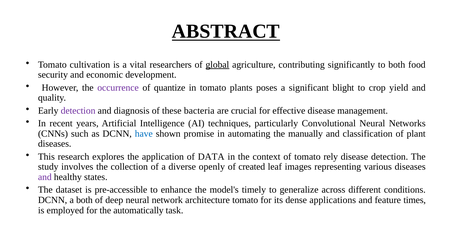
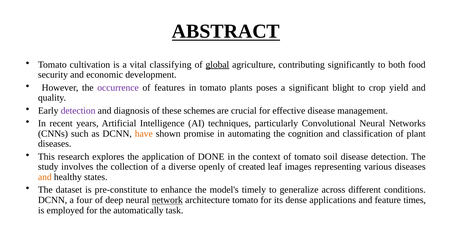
researchers: researchers -> classifying
quantize: quantize -> features
bacteria: bacteria -> schemes
have colour: blue -> orange
manually: manually -> cognition
DATA: DATA -> DONE
rely: rely -> soil
and at (45, 177) colour: purple -> orange
pre-accessible: pre-accessible -> pre-constitute
a both: both -> four
network underline: none -> present
